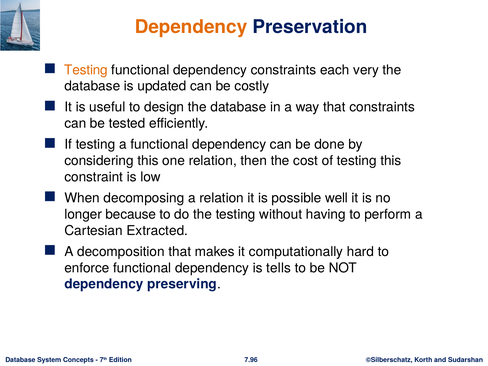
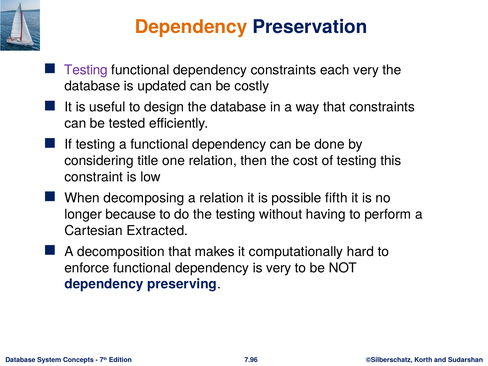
Testing at (86, 70) colour: orange -> purple
considering this: this -> title
well: well -> fifth
is tells: tells -> very
